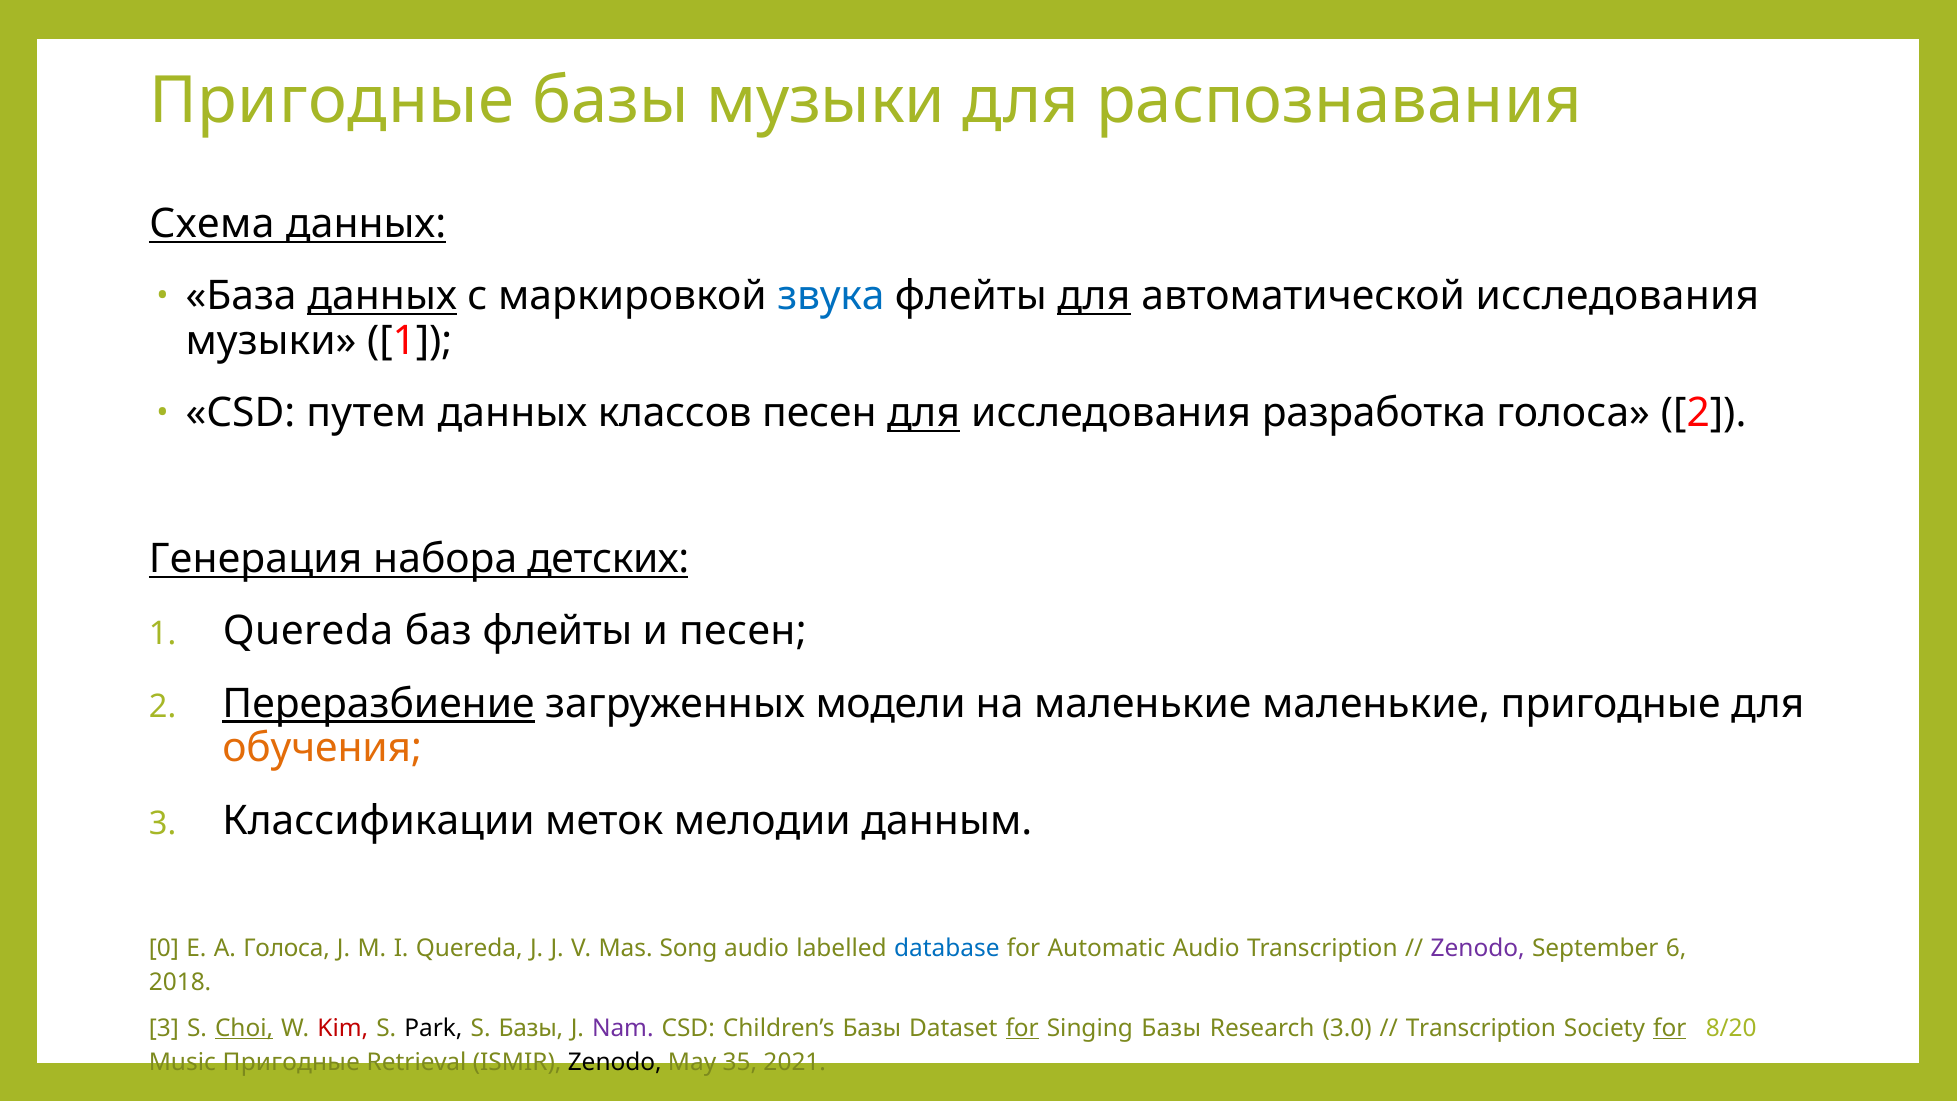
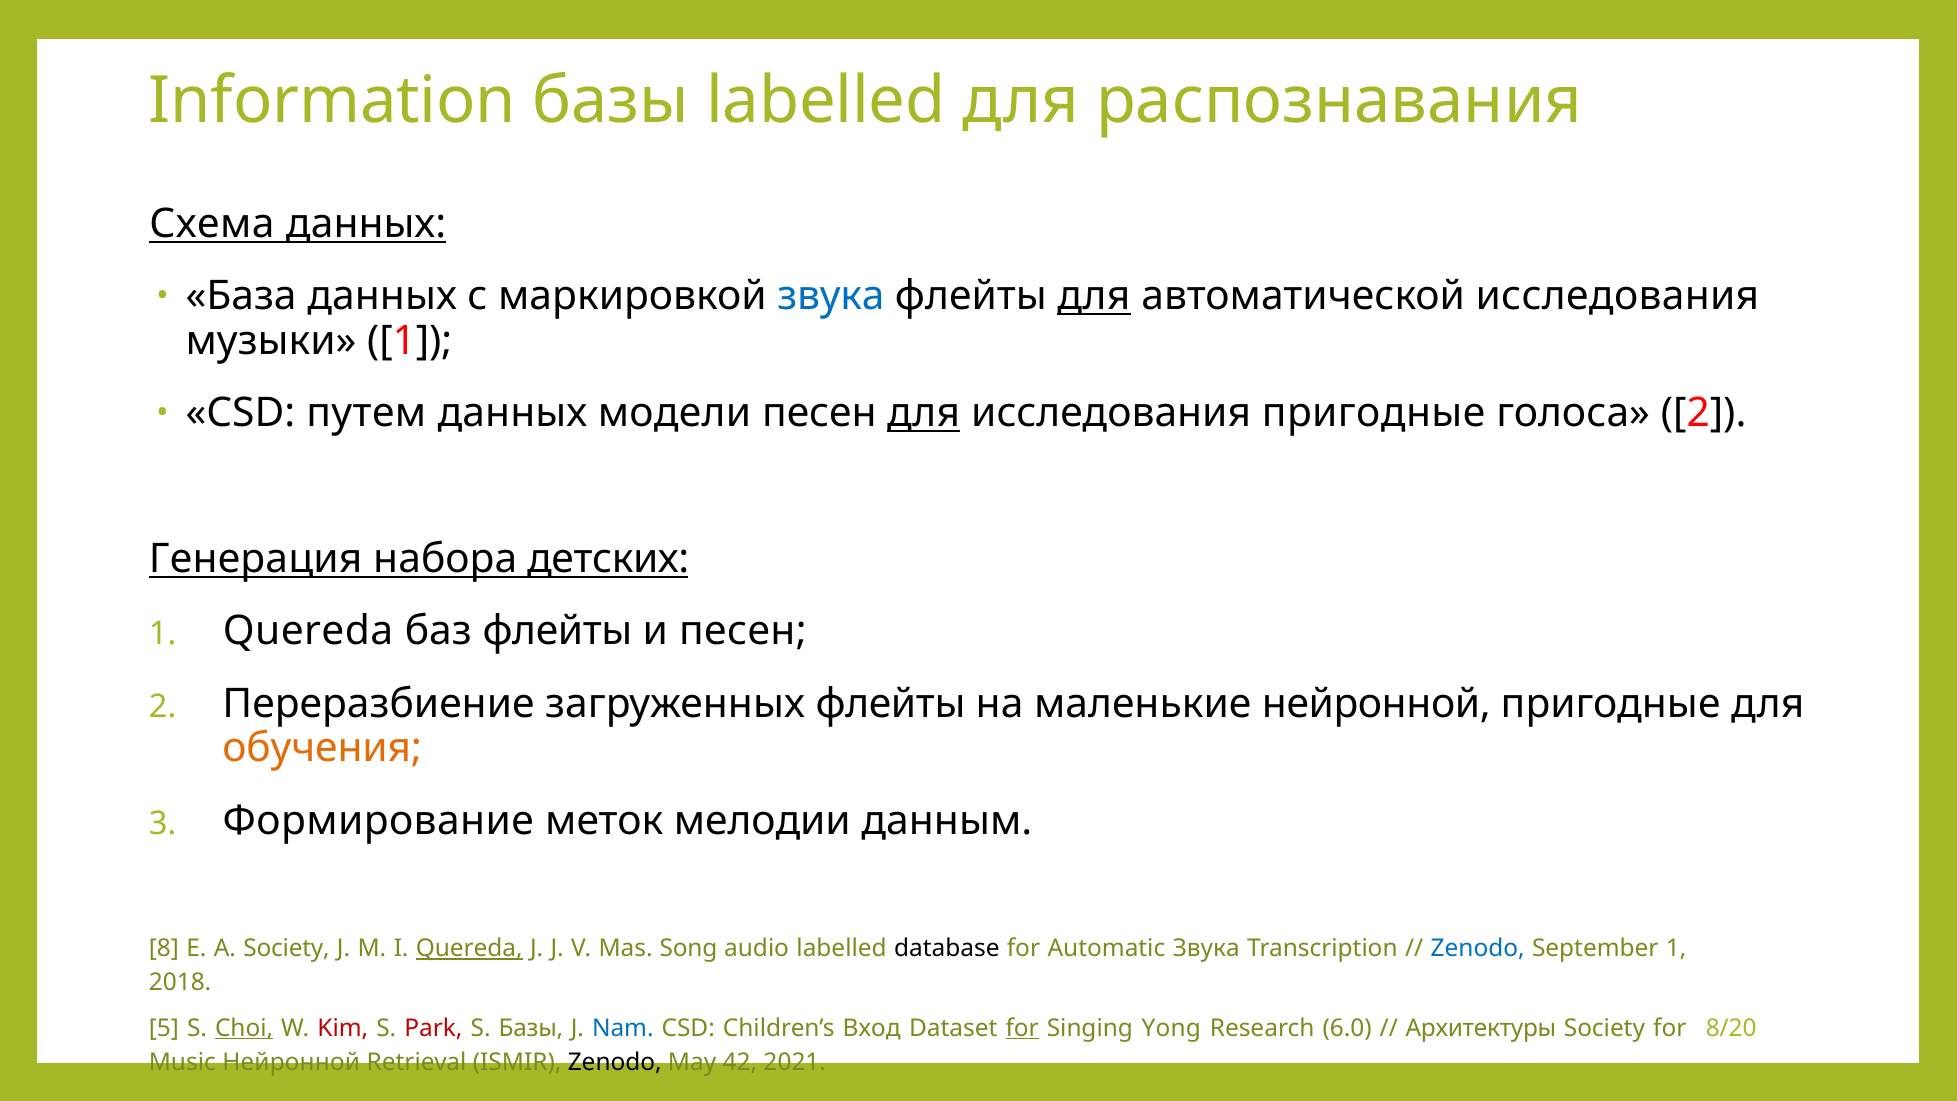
Пригодные at (332, 101): Пригодные -> Information
базы музыки: музыки -> labelled
данных at (382, 296) underline: present -> none
классов: классов -> модели
исследования разработка: разработка -> пригодные
Переразбиение underline: present -> none
загруженных модели: модели -> флейты
маленькие маленькие: маленькие -> нейронной
Классификации: Классификации -> Формирование
0: 0 -> 8
A Голоса: Голоса -> Society
Quereda at (469, 948) underline: none -> present
database colour: blue -> black
Automatic Audio: Audio -> Звука
Zenodo at (1478, 948) colour: purple -> blue
September 6: 6 -> 1
3 at (164, 1028): 3 -> 5
Park colour: black -> red
Nam colour: purple -> blue
Children’s Базы: Базы -> Вход
Singing Базы: Базы -> Yong
3.0: 3.0 -> 6.0
Transcription at (1481, 1028): Transcription -> Архитектуры
for at (1670, 1028) underline: present -> none
Music Пригодные: Пригодные -> Нейронной
35: 35 -> 42
